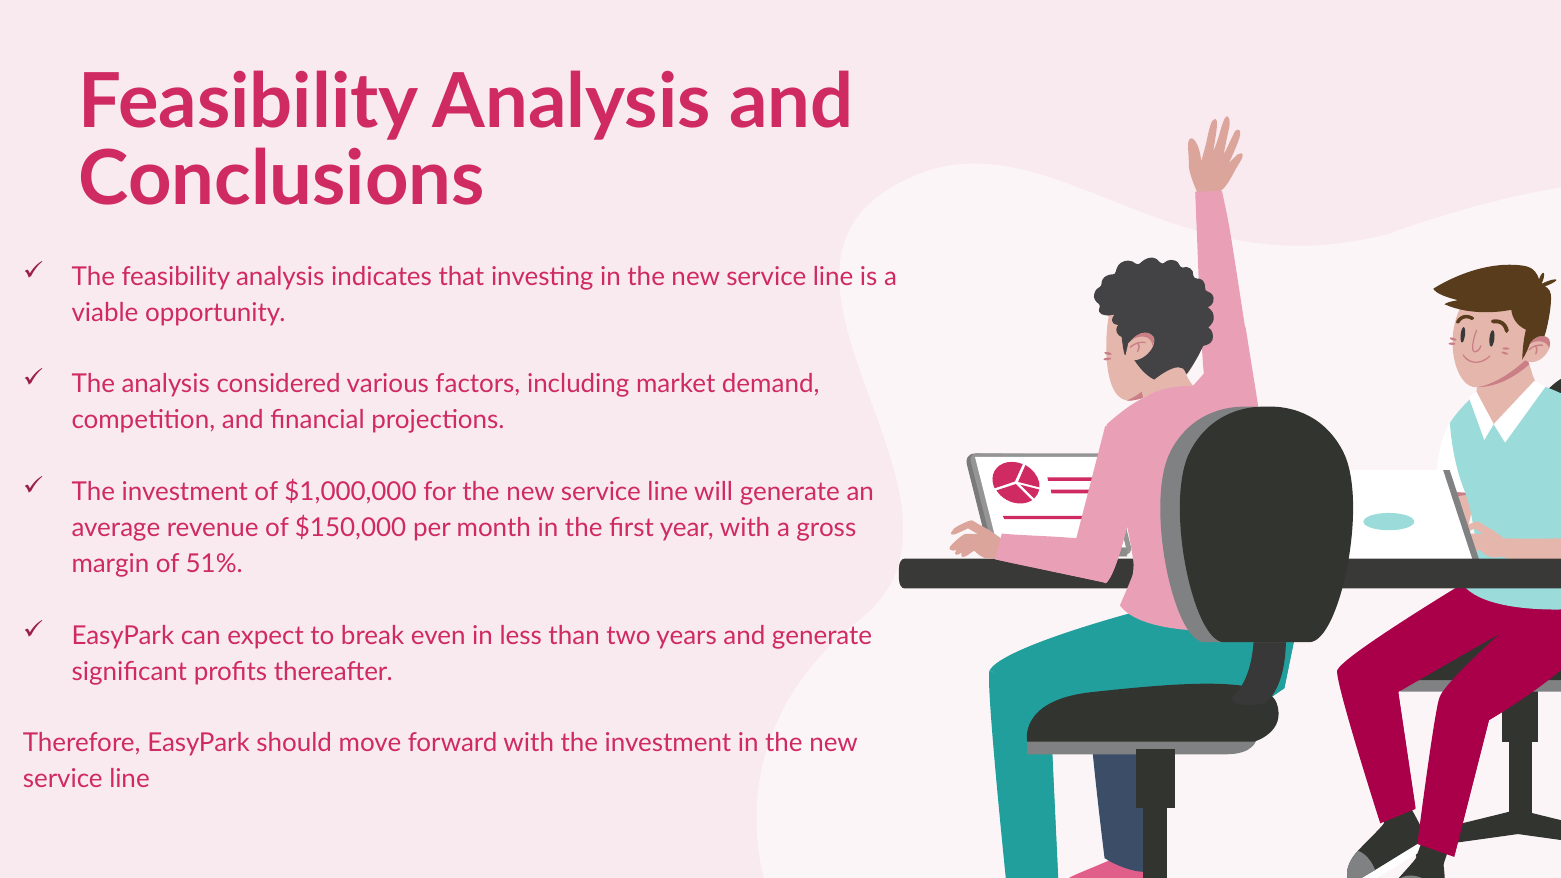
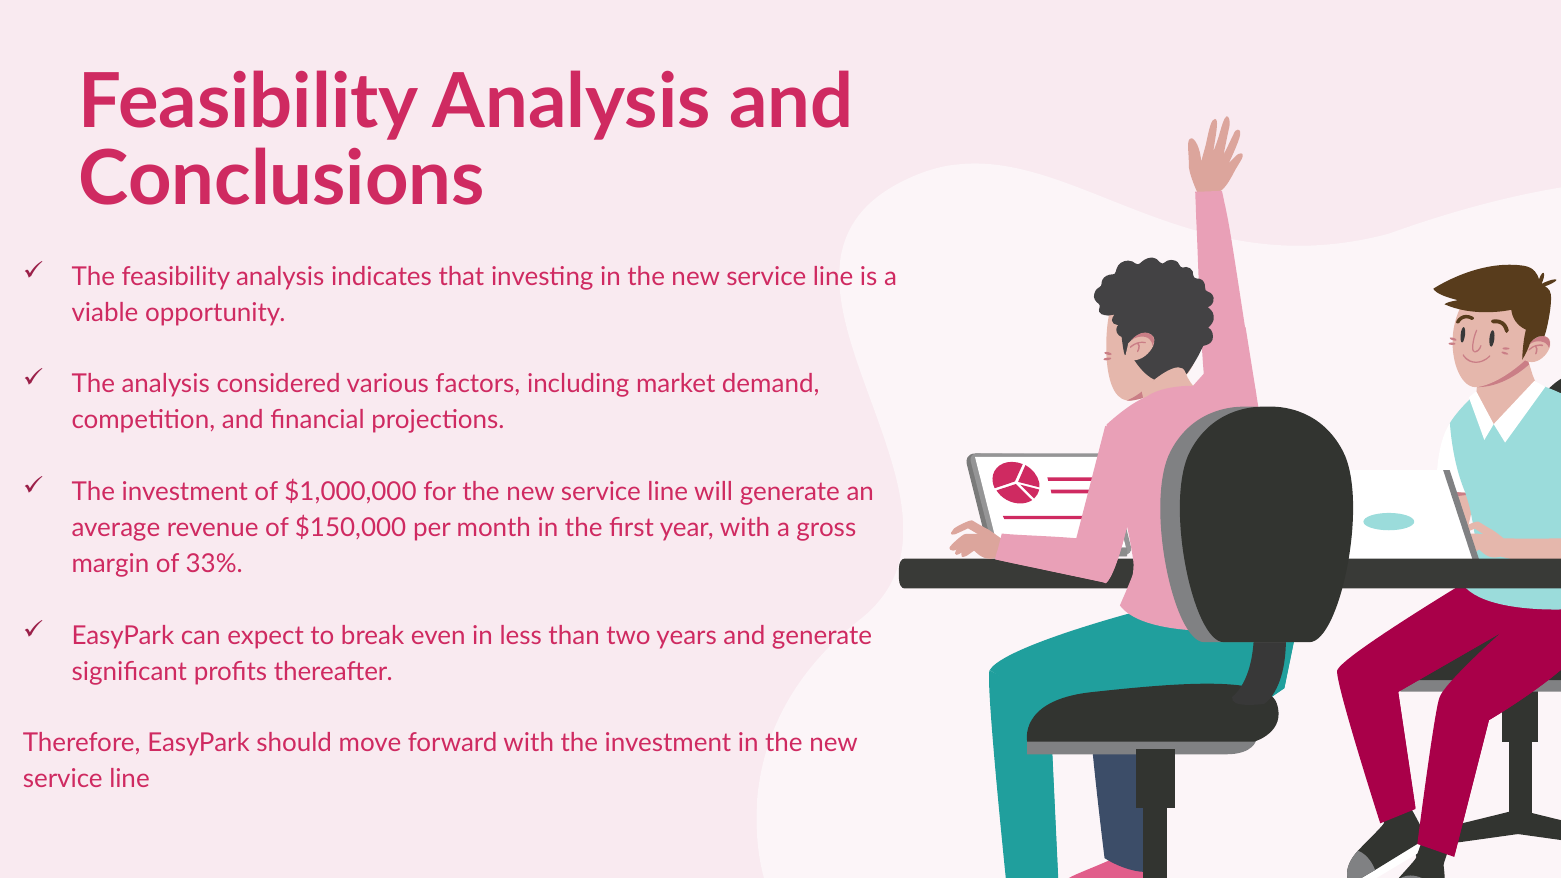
51%: 51% -> 33%
